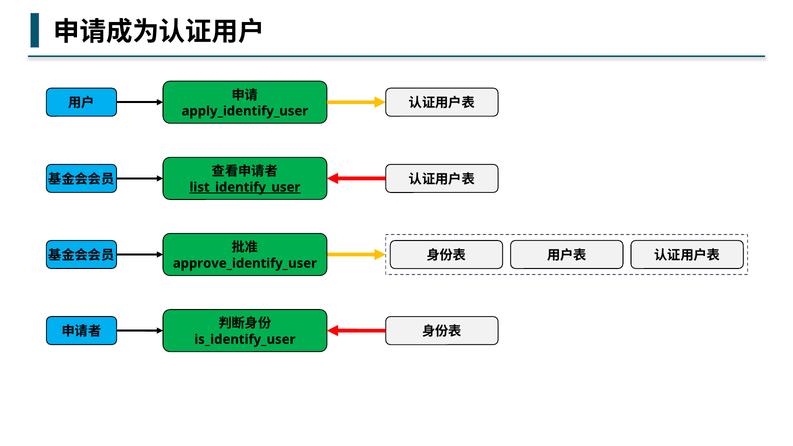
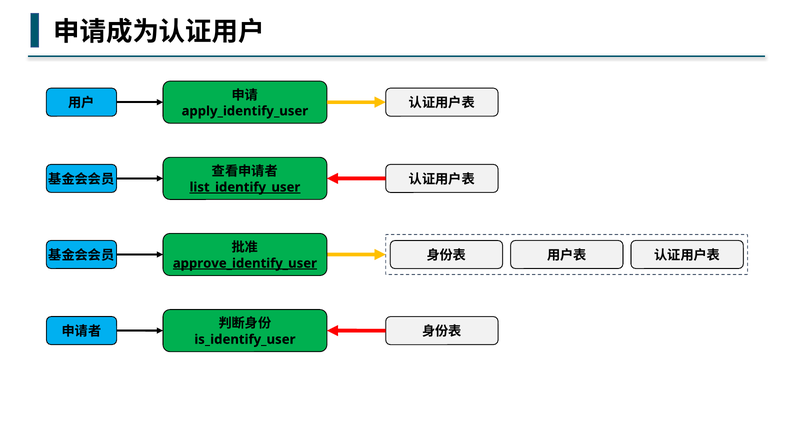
approve_identify_user underline: none -> present
